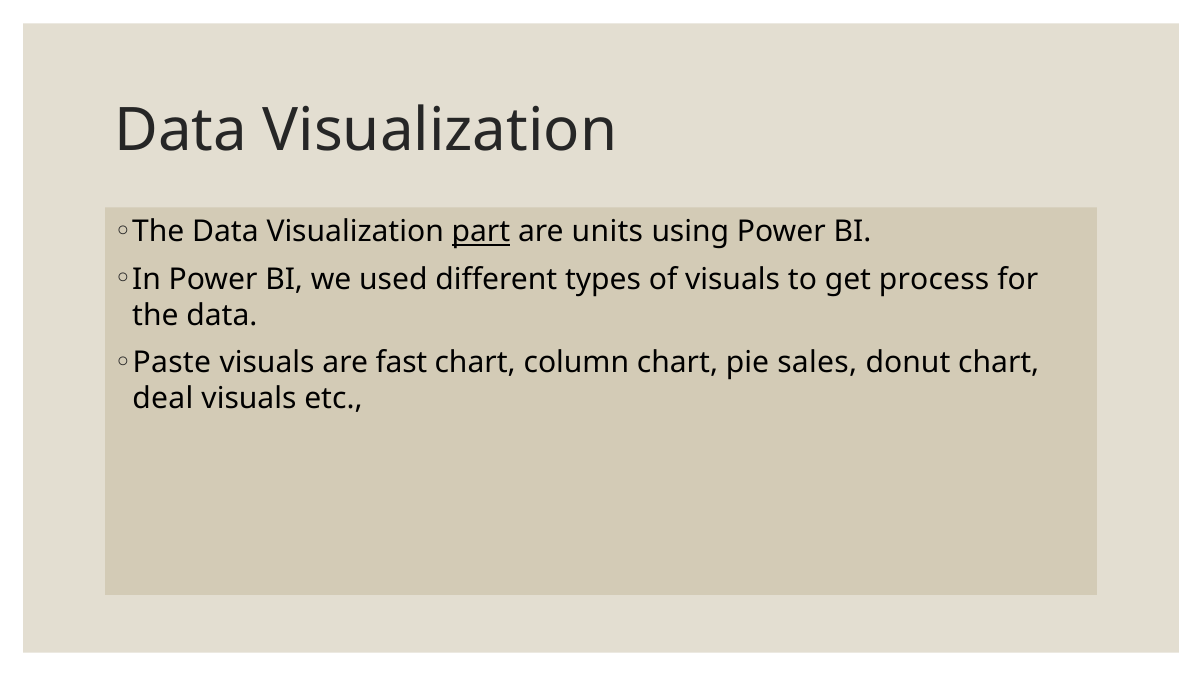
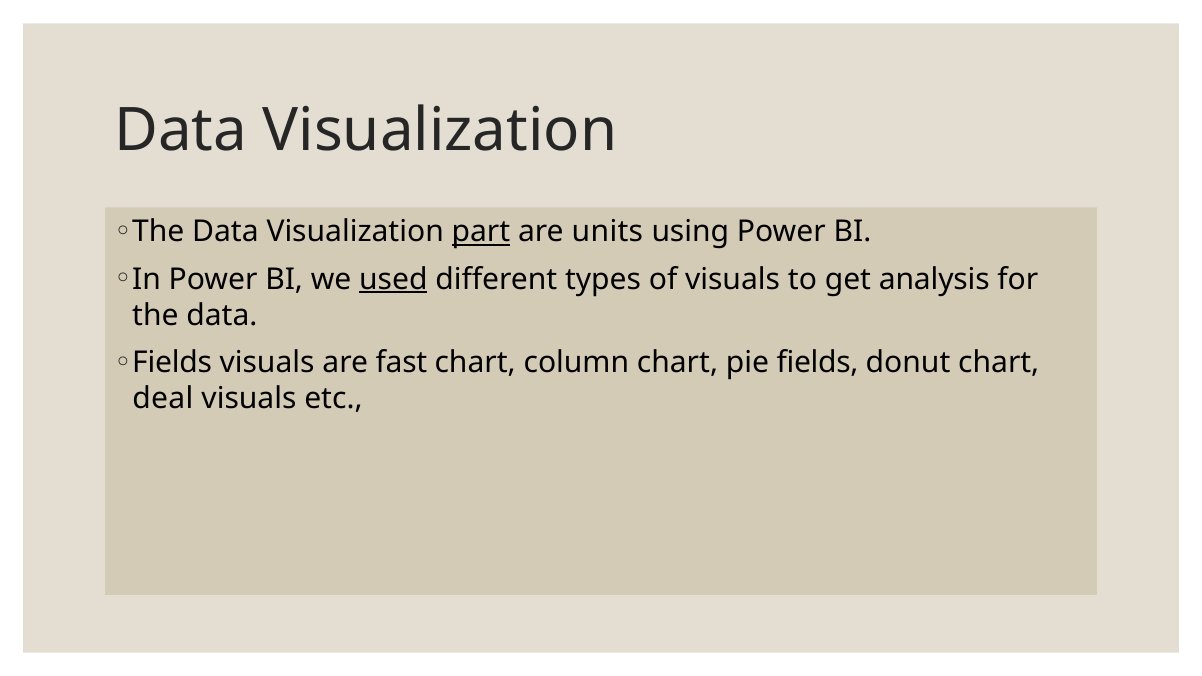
used underline: none -> present
process: process -> analysis
Paste at (172, 363): Paste -> Fields
pie sales: sales -> fields
